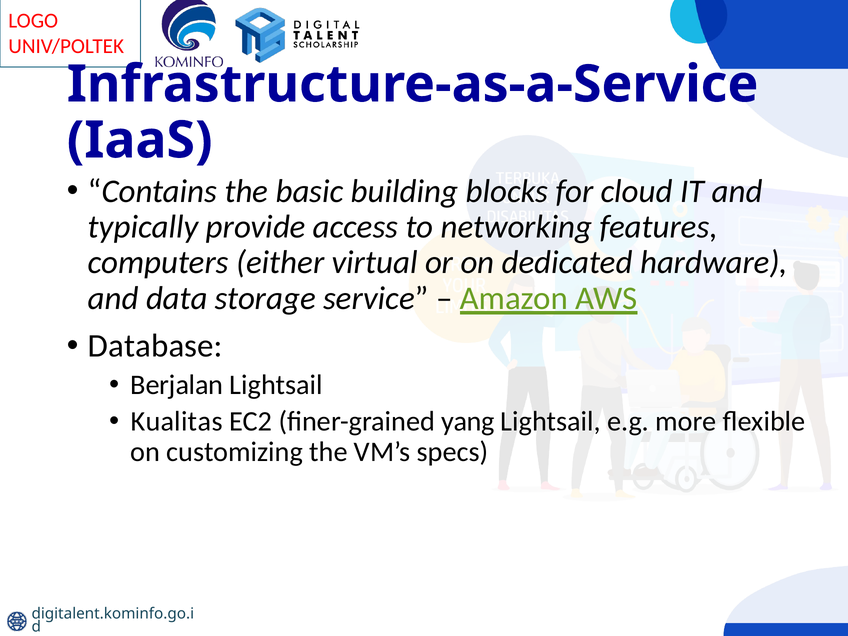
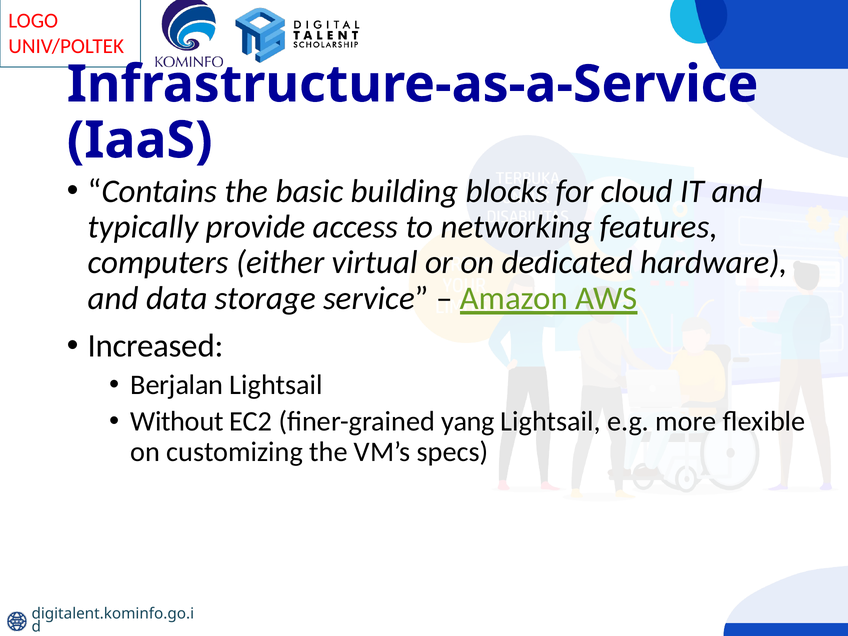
Database: Database -> Increased
Kualitas: Kualitas -> Without
